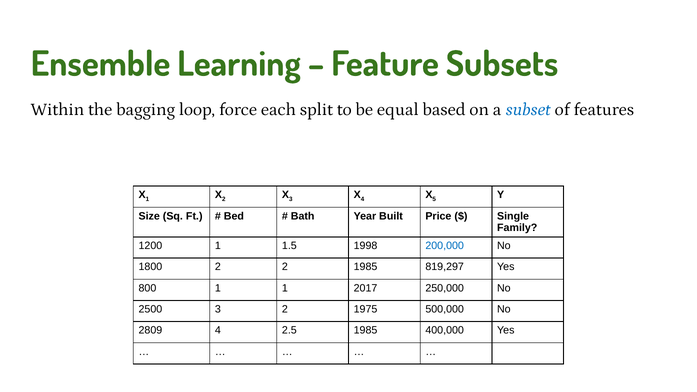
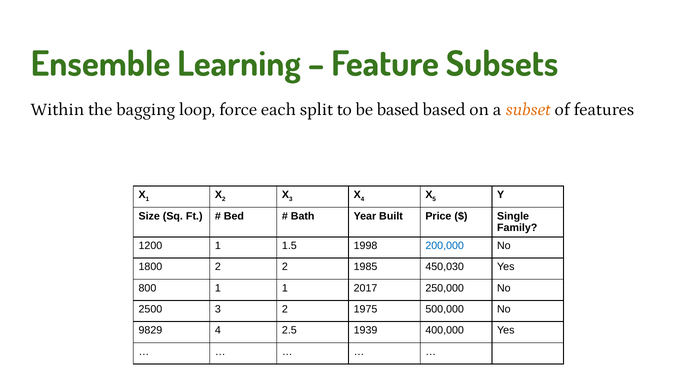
be equal: equal -> based
subset colour: blue -> orange
819,297: 819,297 -> 450,030
2809: 2809 -> 9829
2.5 1985: 1985 -> 1939
